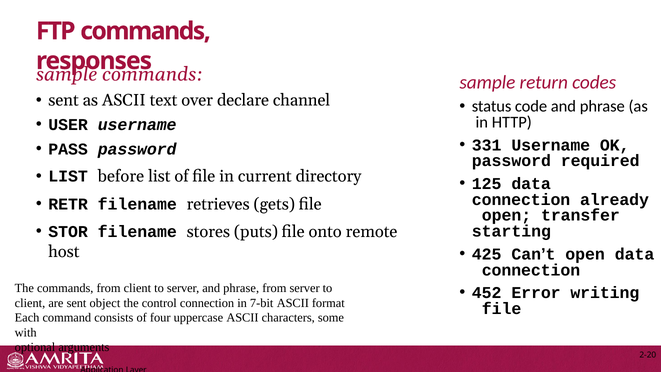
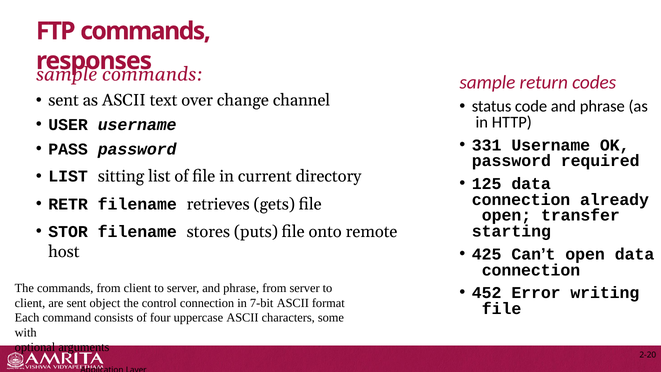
declare: declare -> change
before: before -> sitting
